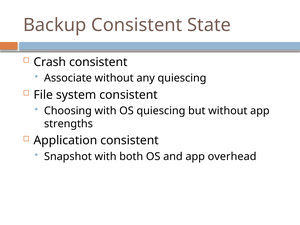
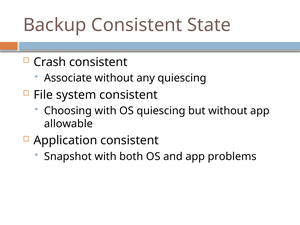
strengths: strengths -> allowable
overhead: overhead -> problems
